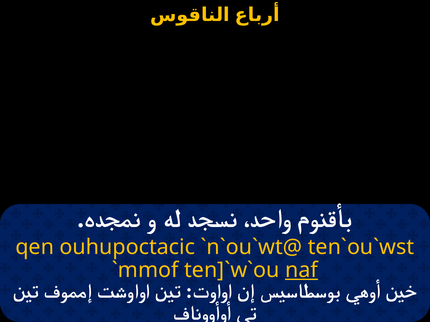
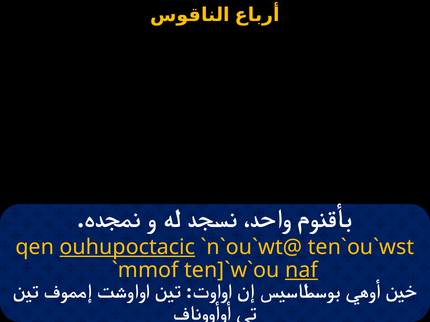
ouhupoctacic underline: none -> present
